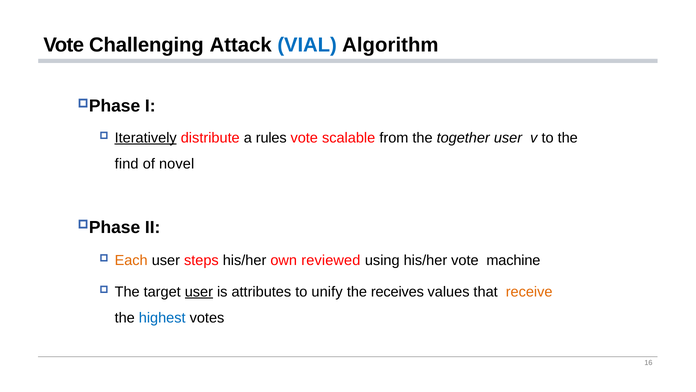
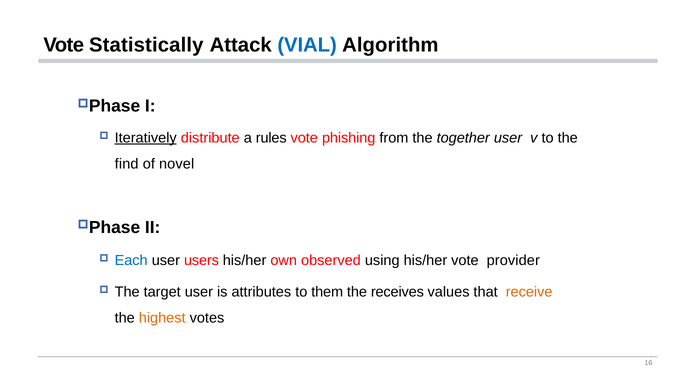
Challenging: Challenging -> Statistically
scalable: scalable -> phishing
Each colour: orange -> blue
steps: steps -> users
reviewed: reviewed -> observed
machine: machine -> provider
user at (199, 291) underline: present -> none
unify: unify -> them
highest colour: blue -> orange
